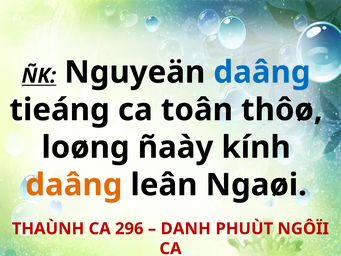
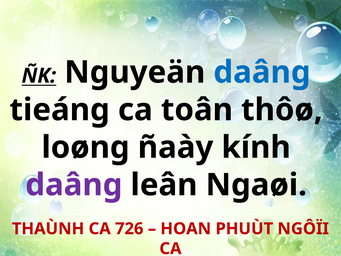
daâng at (74, 185) colour: orange -> purple
296: 296 -> 726
DANH: DANH -> HOAN
